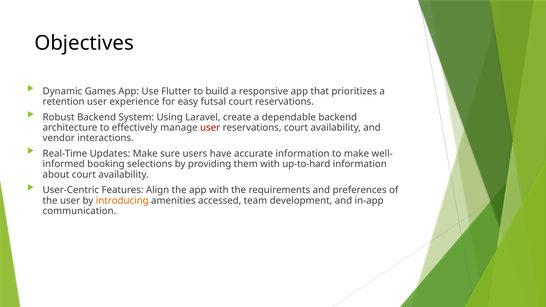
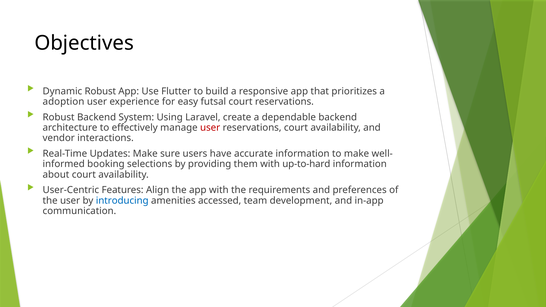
Dynamic Games: Games -> Robust
retention: retention -> adoption
introducing colour: orange -> blue
